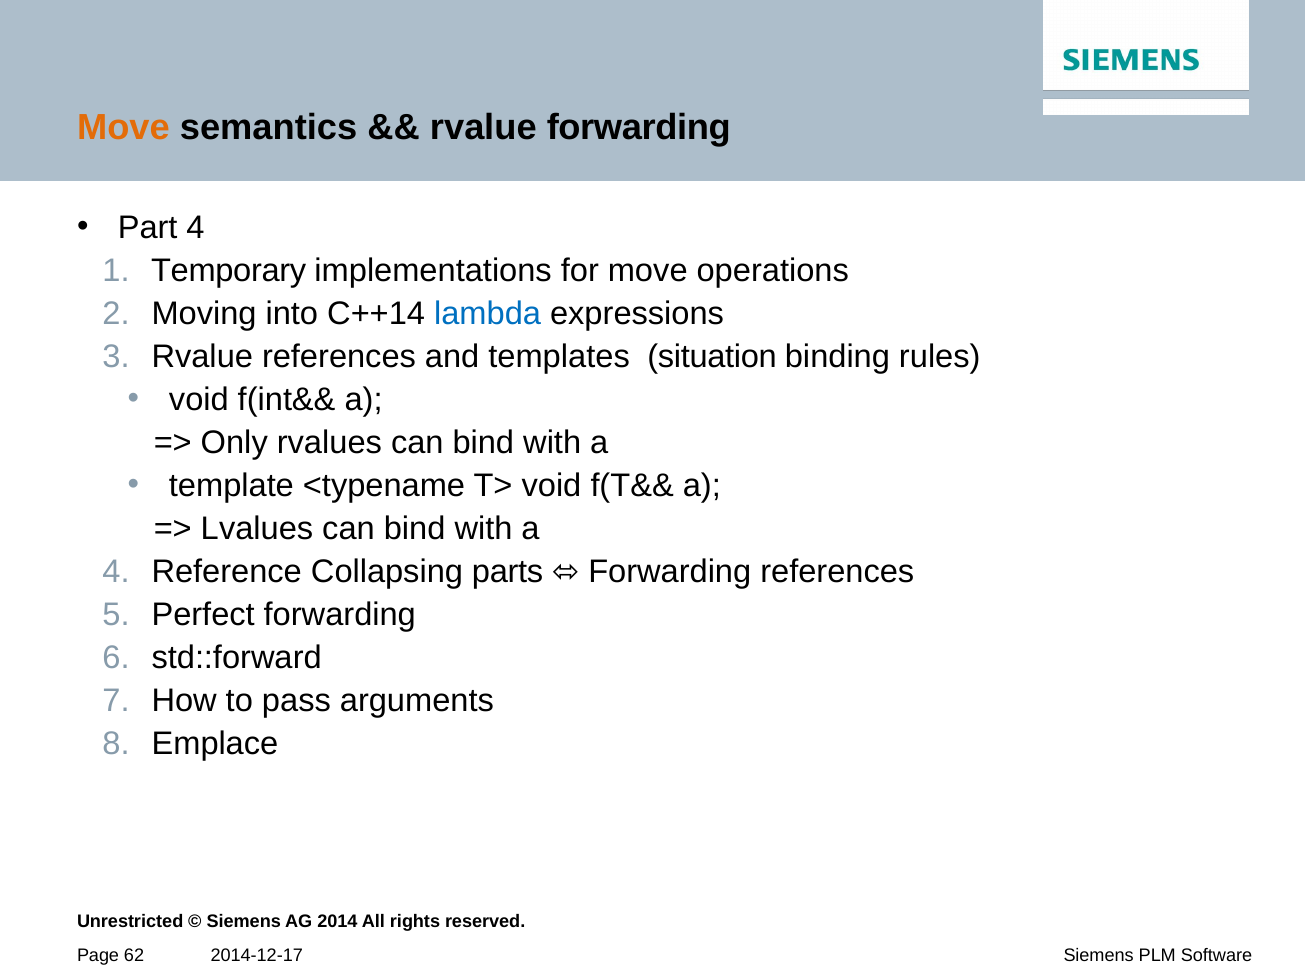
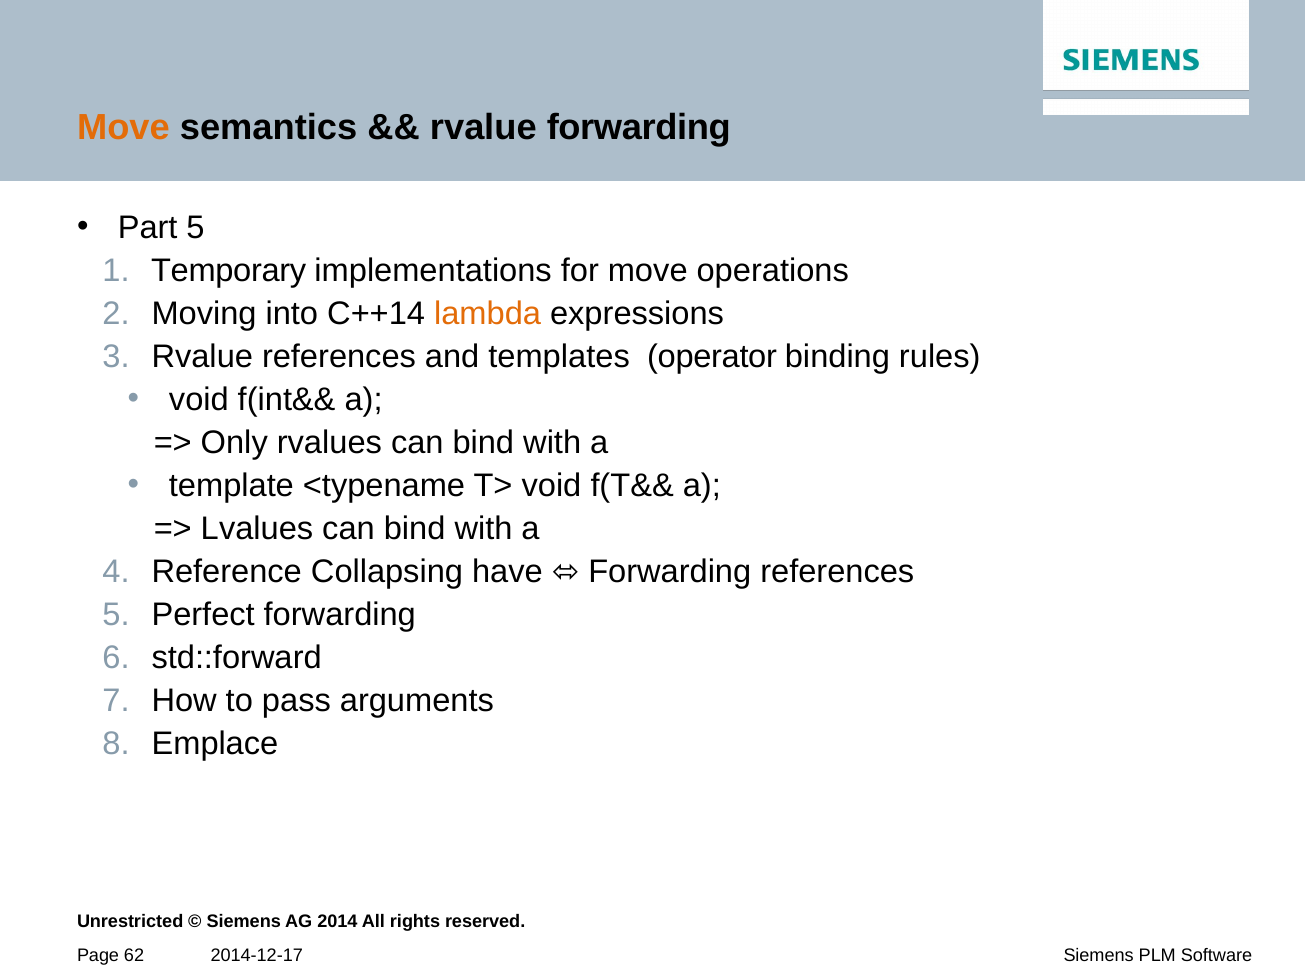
Part 4: 4 -> 5
lambda colour: blue -> orange
situation: situation -> operator
parts: parts -> have
